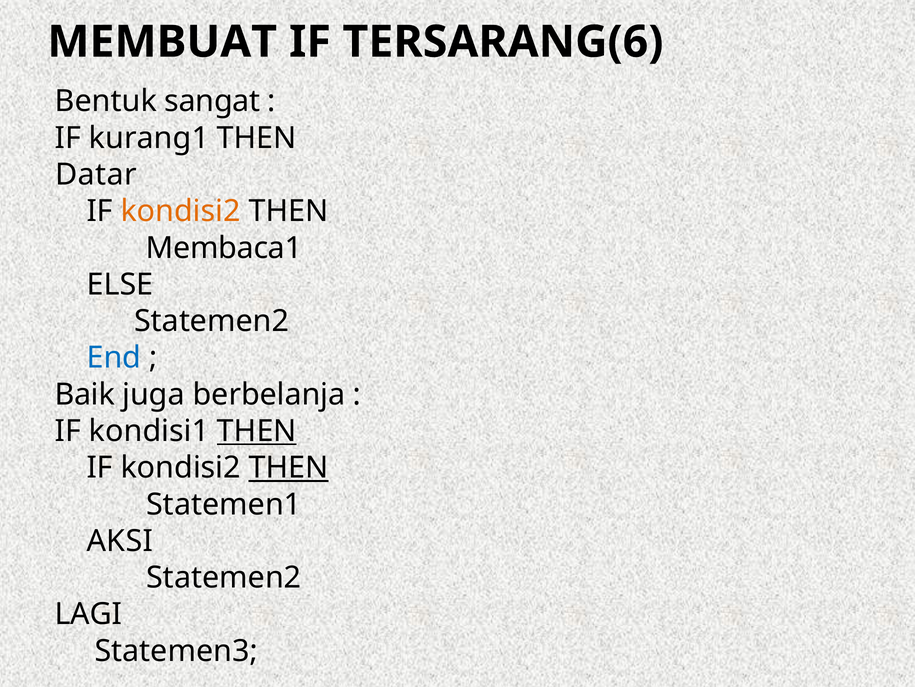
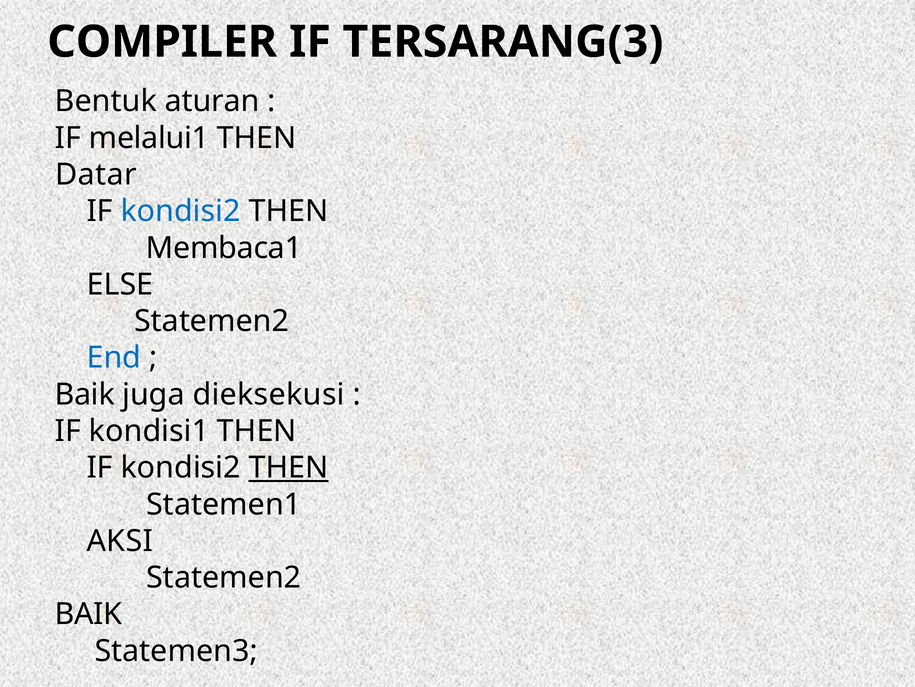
MEMBUAT: MEMBUAT -> COMPILER
TERSARANG(6: TERSARANG(6 -> TERSARANG(3
sangat: sangat -> aturan
kurang1: kurang1 -> melalui1
kondisi2 at (181, 211) colour: orange -> blue
berbelanja: berbelanja -> dieksekusi
THEN at (257, 431) underline: present -> none
LAGI at (88, 614): LAGI -> BAIK
